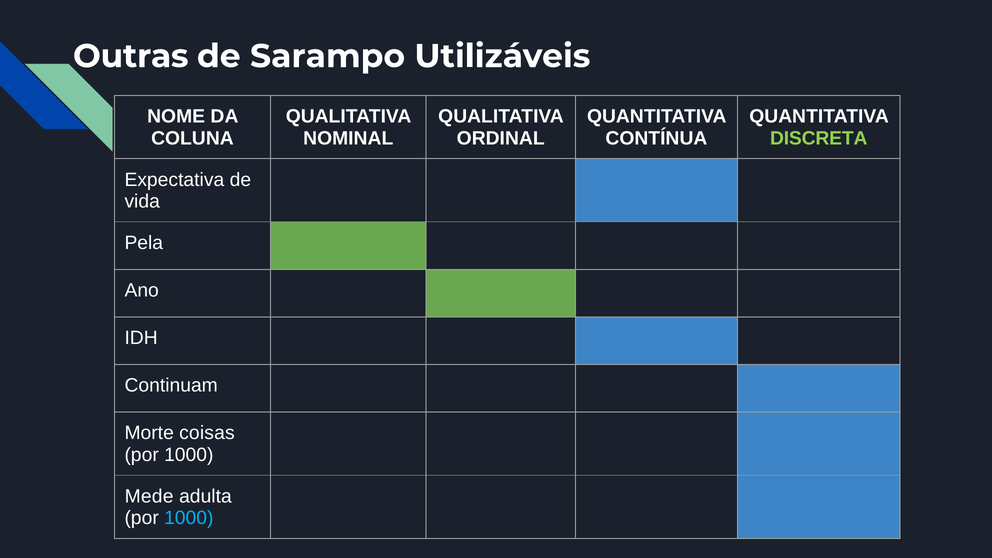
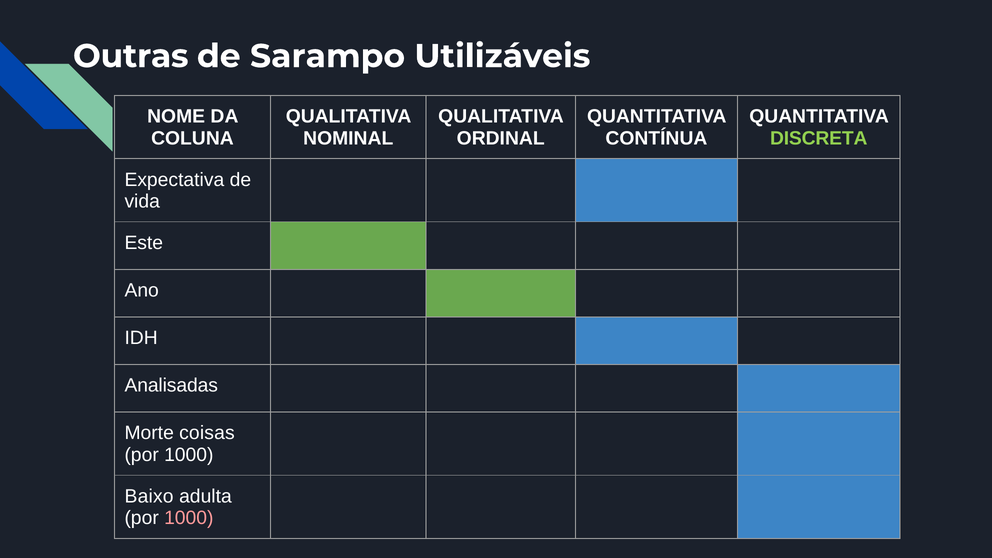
Pela: Pela -> Este
Continuam: Continuam -> Analisadas
Mede: Mede -> Baixo
1000 at (189, 518) colour: light blue -> pink
